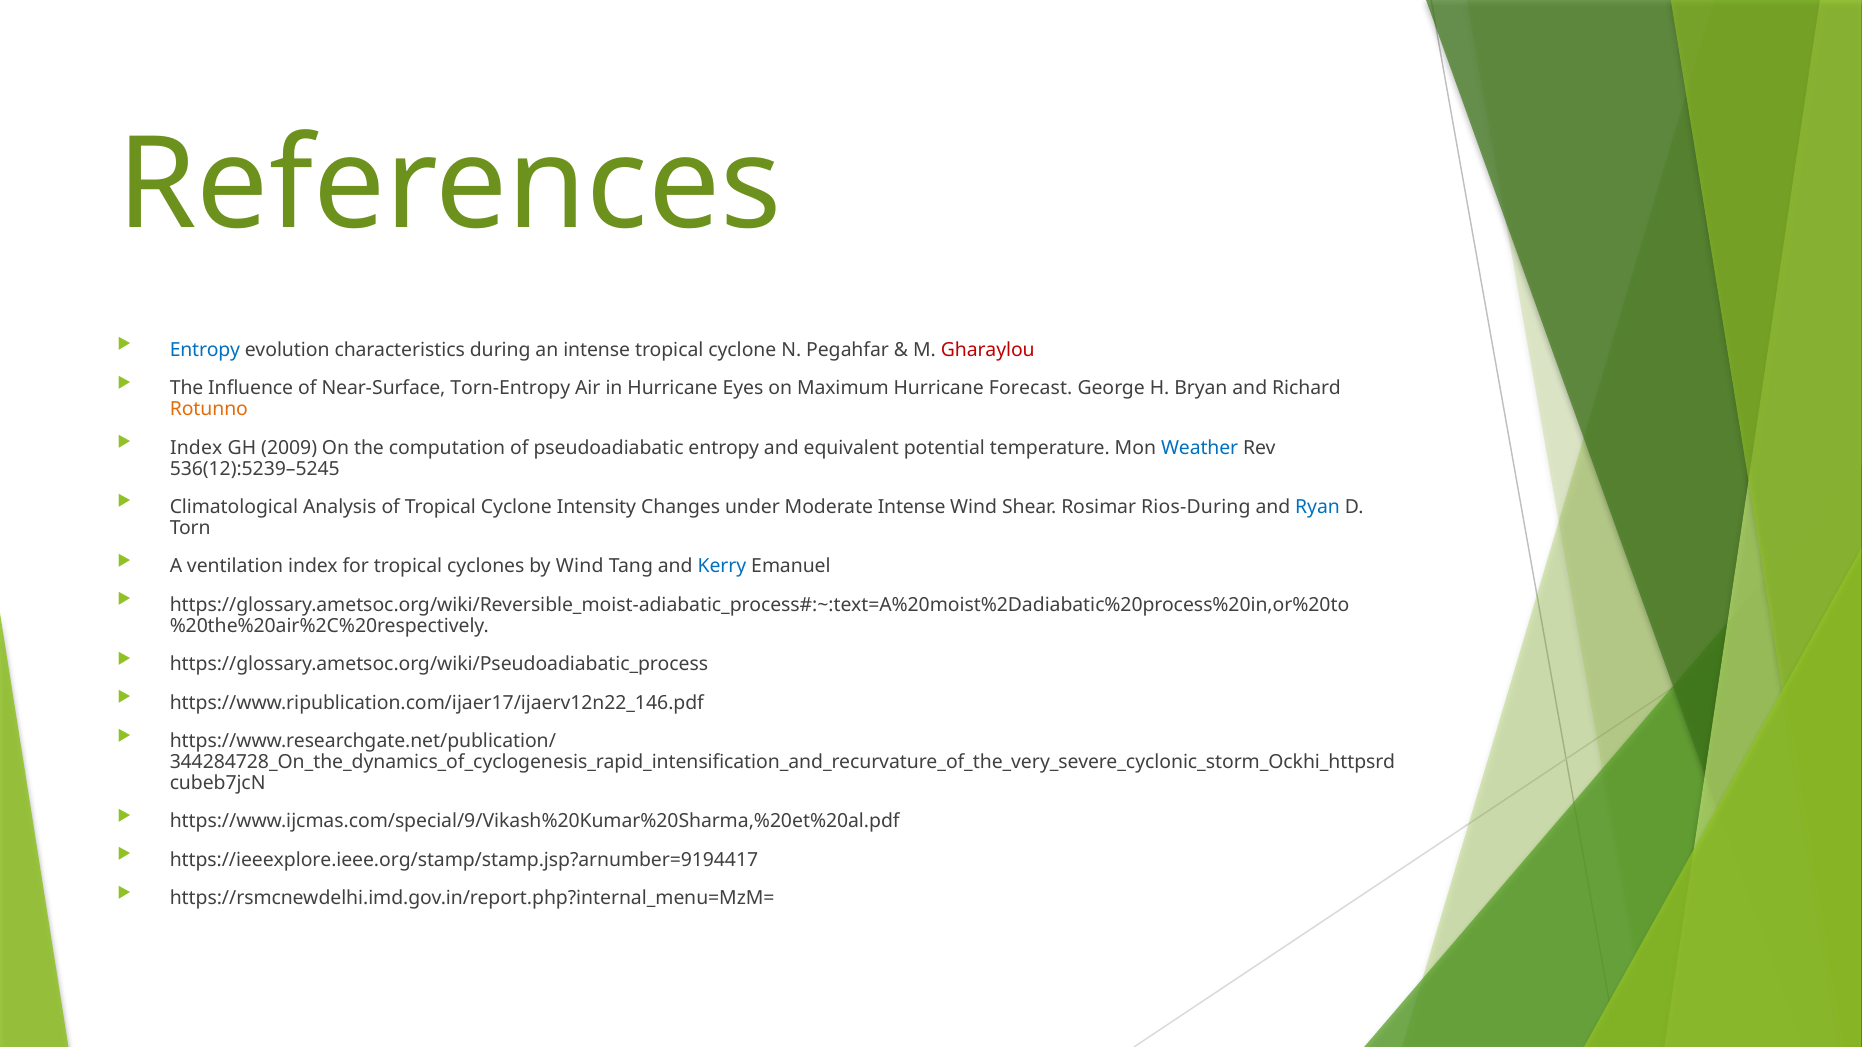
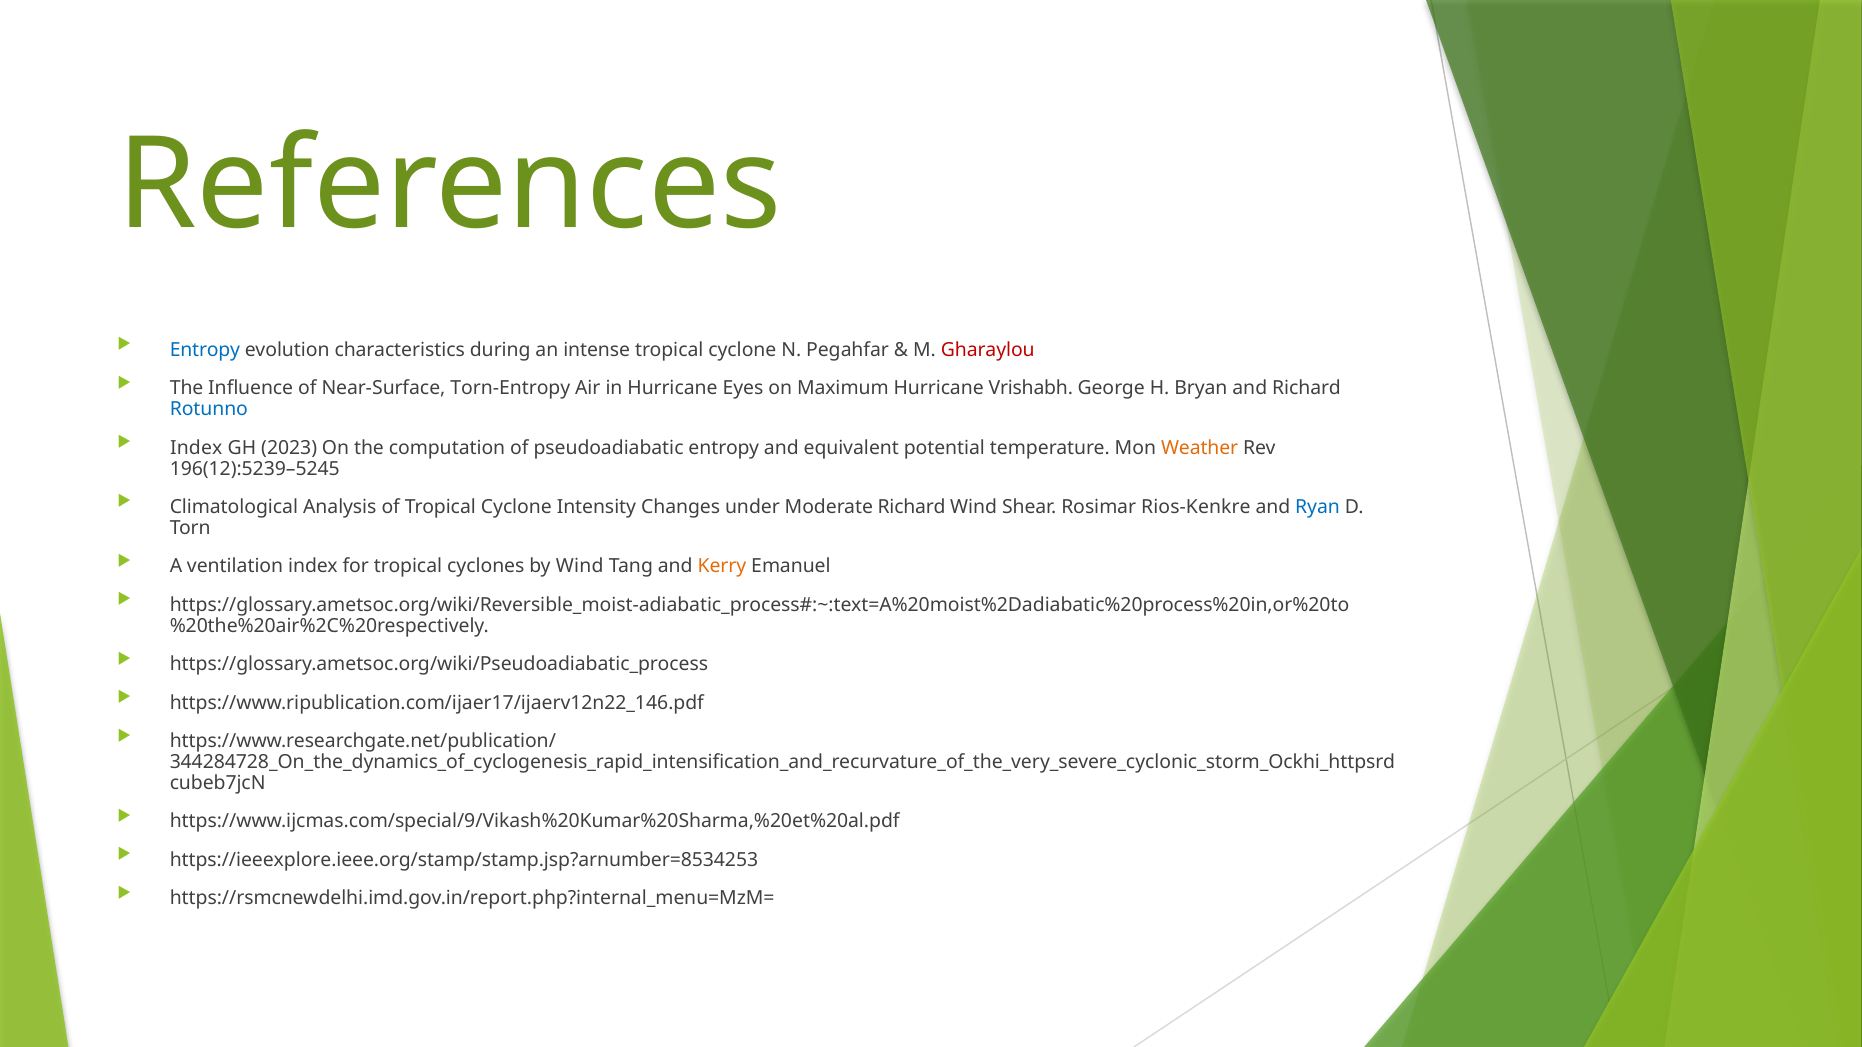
Forecast: Forecast -> Vrishabh
Rotunno colour: orange -> blue
2009: 2009 -> 2023
Weather colour: blue -> orange
536(12):5239–5245: 536(12):5239–5245 -> 196(12):5239–5245
Moderate Intense: Intense -> Richard
Rios-During: Rios-During -> Rios-Kenkre
Kerry colour: blue -> orange
https://ieeexplore.ieee.org/stamp/stamp.jsp?arnumber=9194417: https://ieeexplore.ieee.org/stamp/stamp.jsp?arnumber=9194417 -> https://ieeexplore.ieee.org/stamp/stamp.jsp?arnumber=8534253
